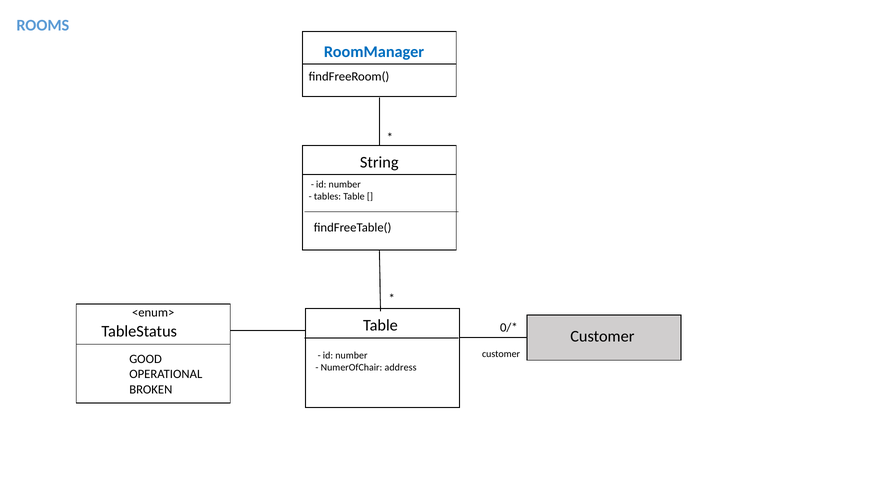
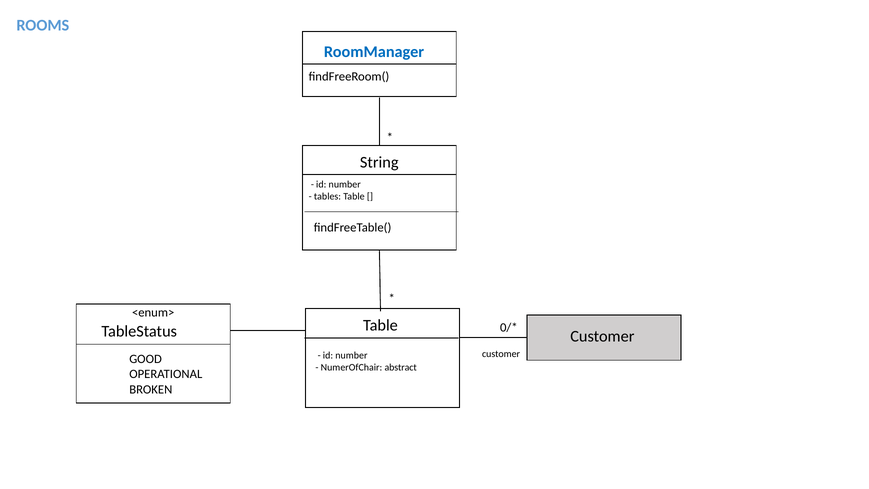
address: address -> abstract
